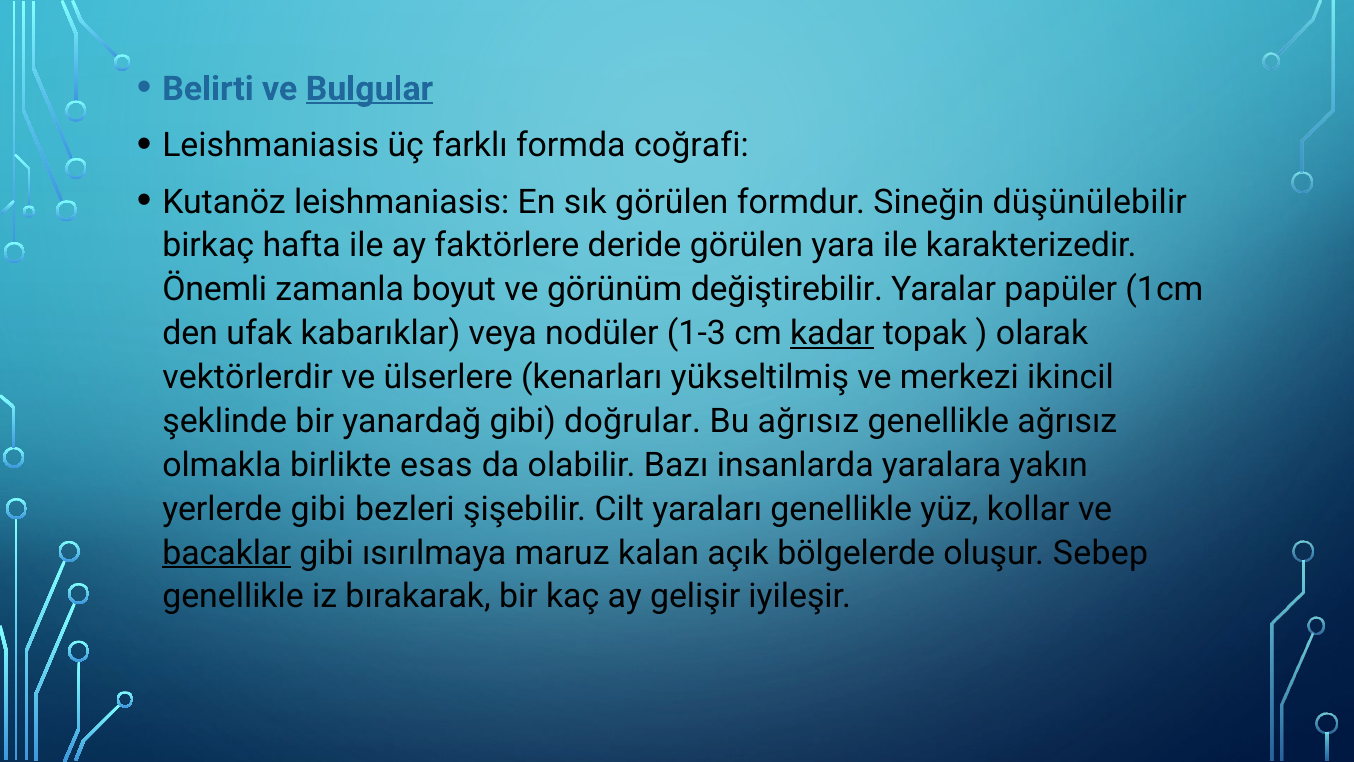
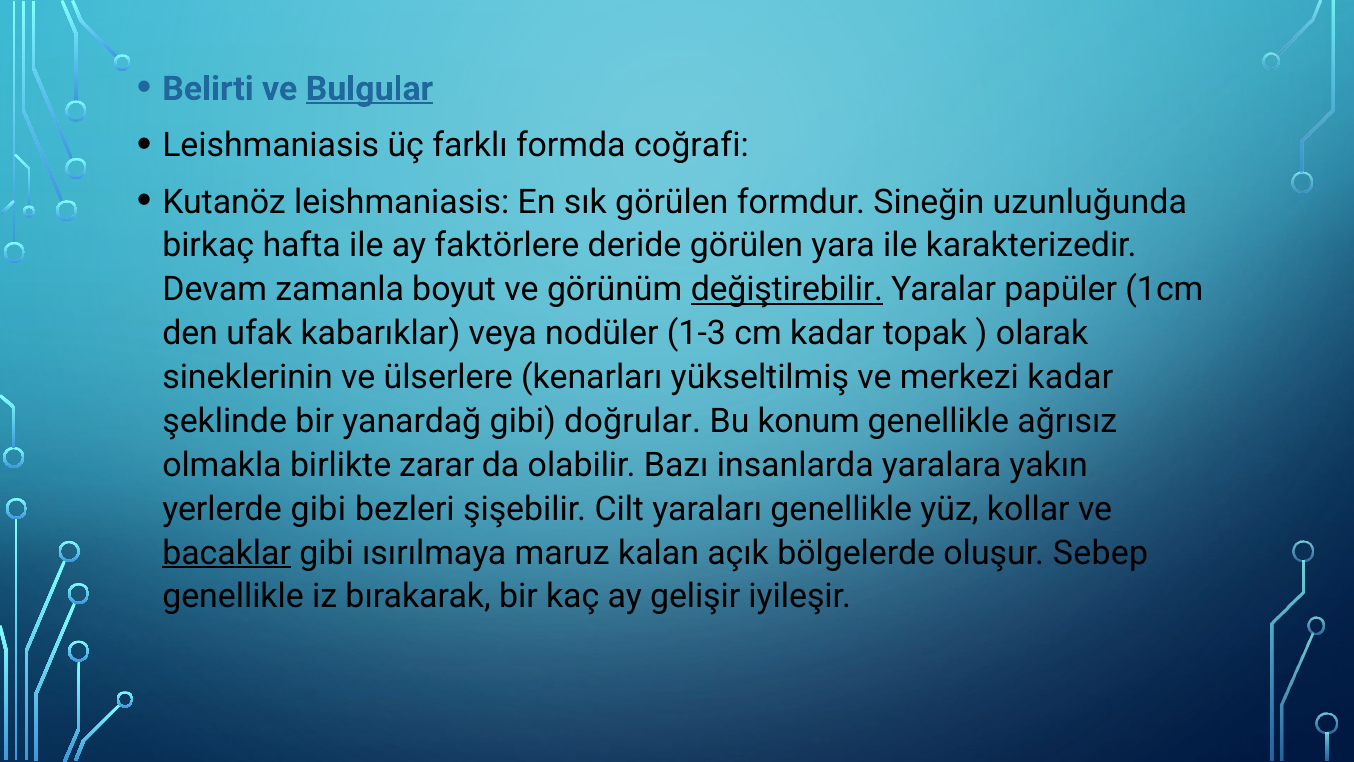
düşünülebilir: düşünülebilir -> uzunluğunda
Önemli: Önemli -> Devam
değiştirebilir underline: none -> present
kadar at (832, 333) underline: present -> none
vektörlerdir: vektörlerdir -> sineklerinin
merkezi ikincil: ikincil -> kadar
Bu ağrısız: ağrısız -> konum
esas: esas -> zarar
